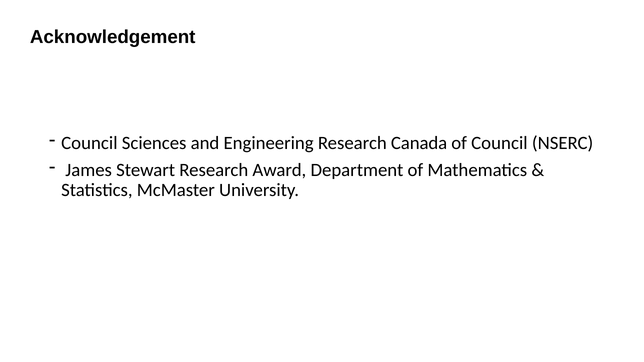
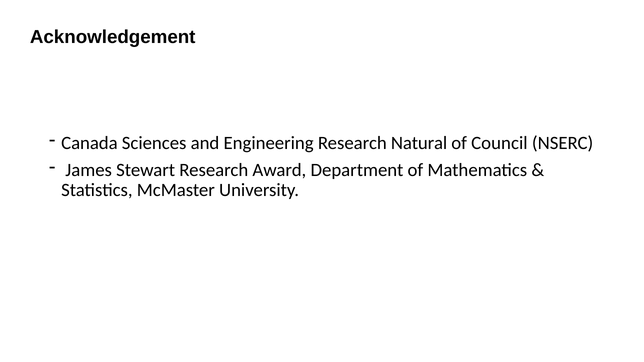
Council at (89, 143): Council -> Canada
Canada: Canada -> Natural
